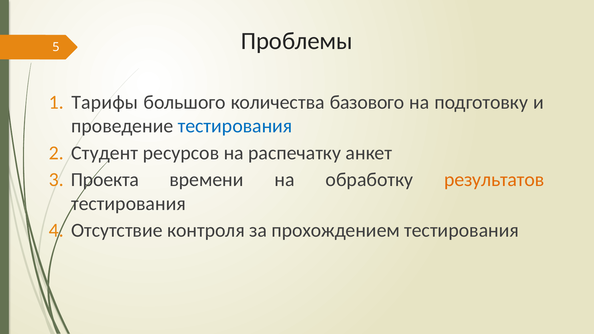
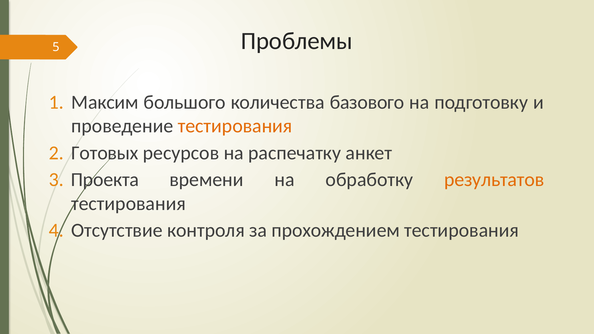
Тарифы: Тарифы -> Максим
тестирования at (235, 126) colour: blue -> orange
Студент: Студент -> Готовых
